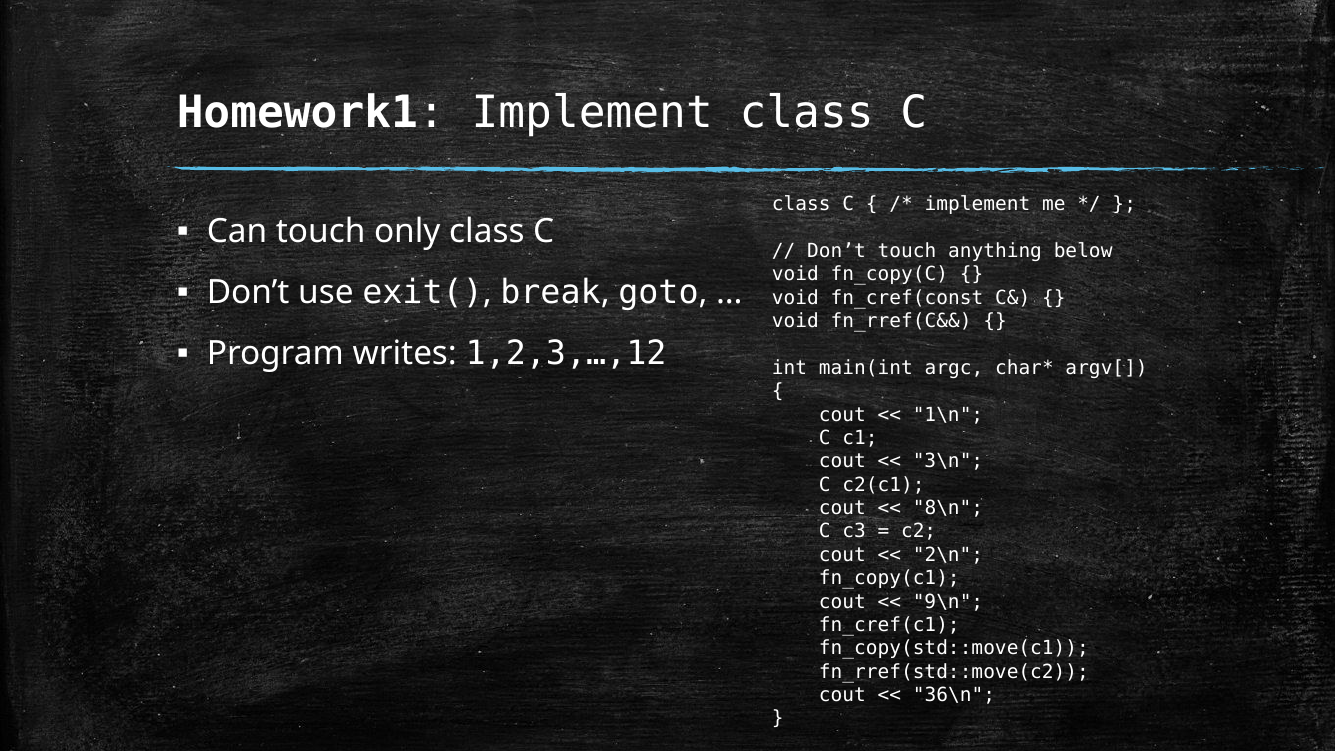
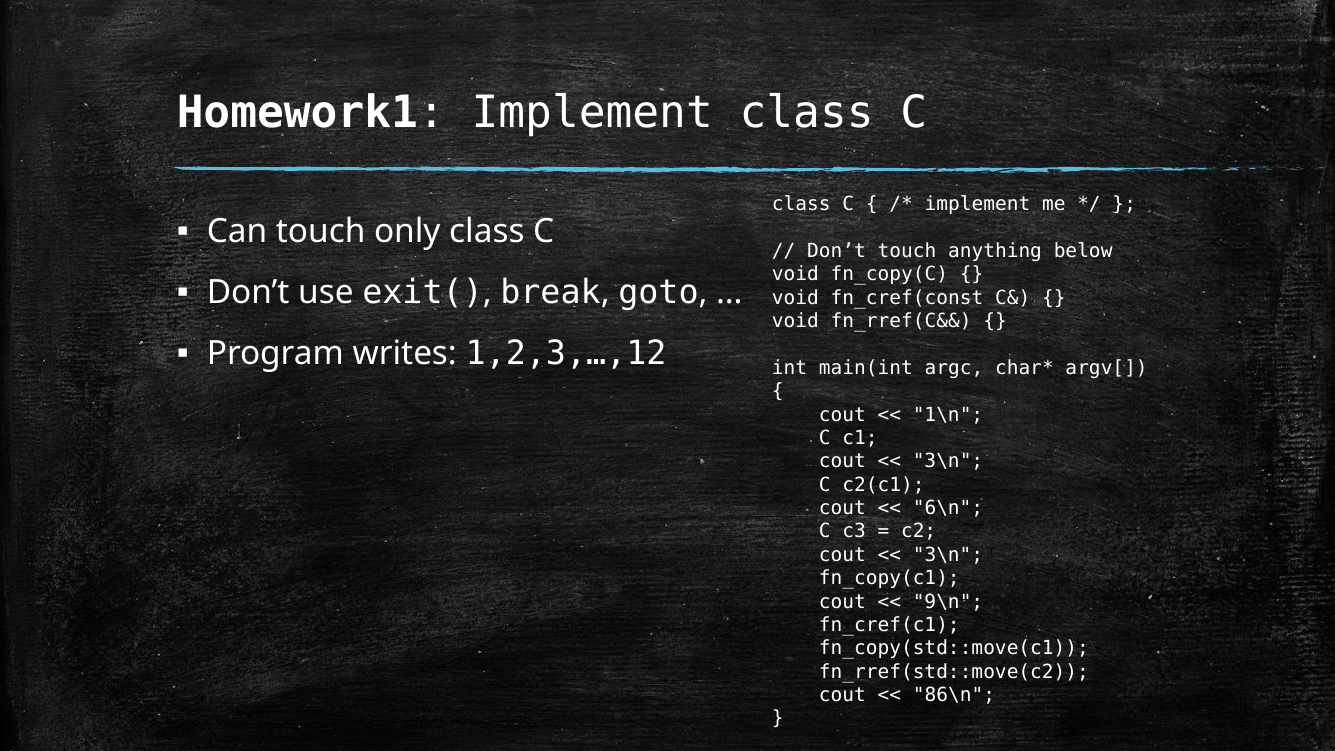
8\n: 8\n -> 6\n
2\n at (948, 555): 2\n -> 3\n
36\n: 36\n -> 86\n
